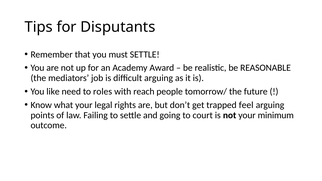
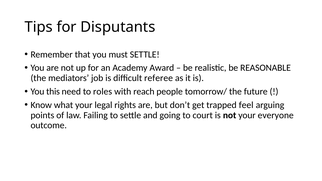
difficult arguing: arguing -> referee
like: like -> this
minimum: minimum -> everyone
